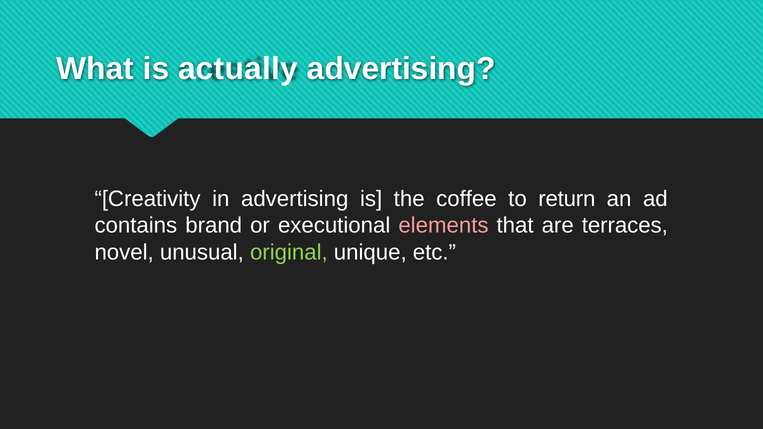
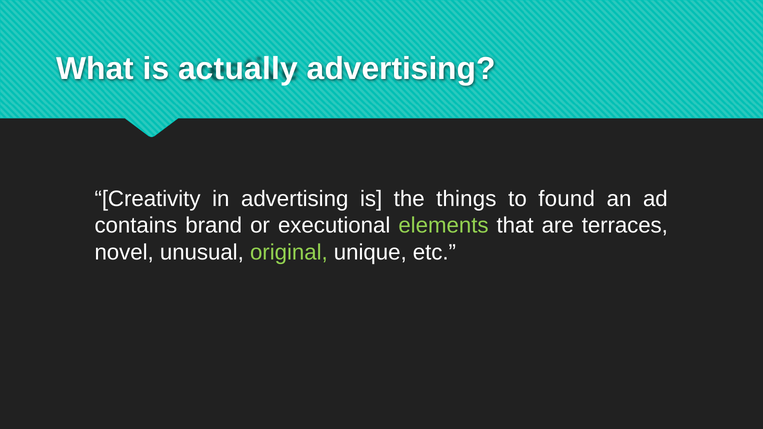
coffee: coffee -> things
return: return -> found
elements colour: pink -> light green
